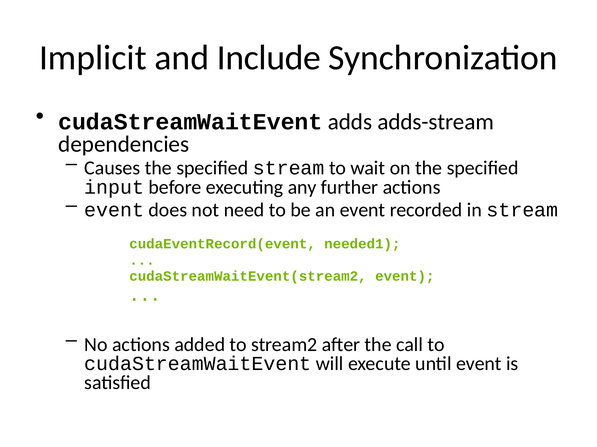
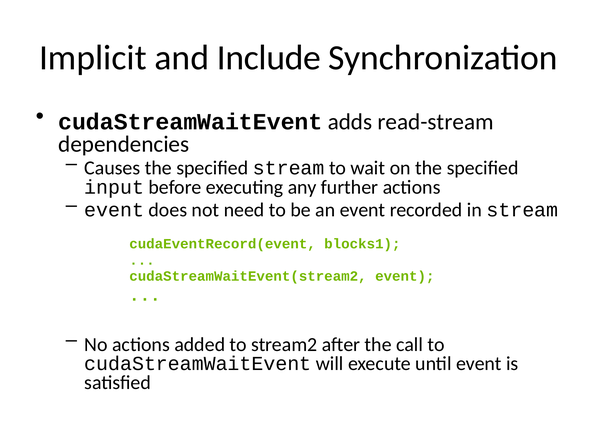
adds-stream: adds-stream -> read-stream
needed1: needed1 -> blocks1
